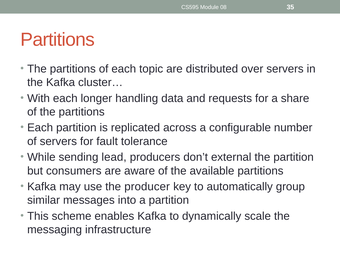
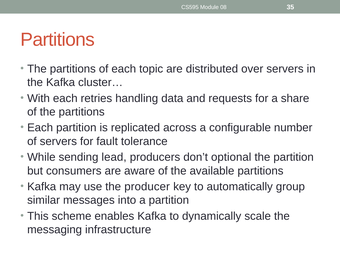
longer: longer -> retries
external: external -> optional
